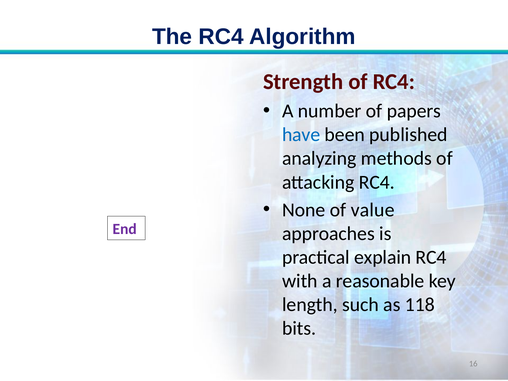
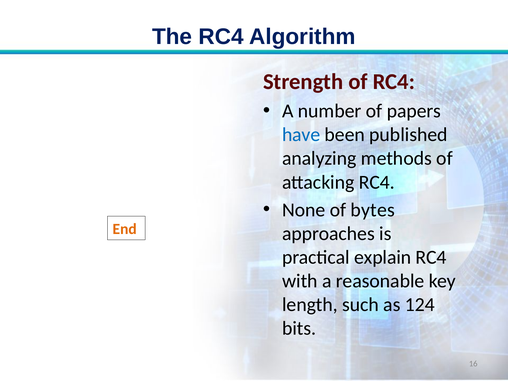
value: value -> bytes
End colour: purple -> orange
118: 118 -> 124
